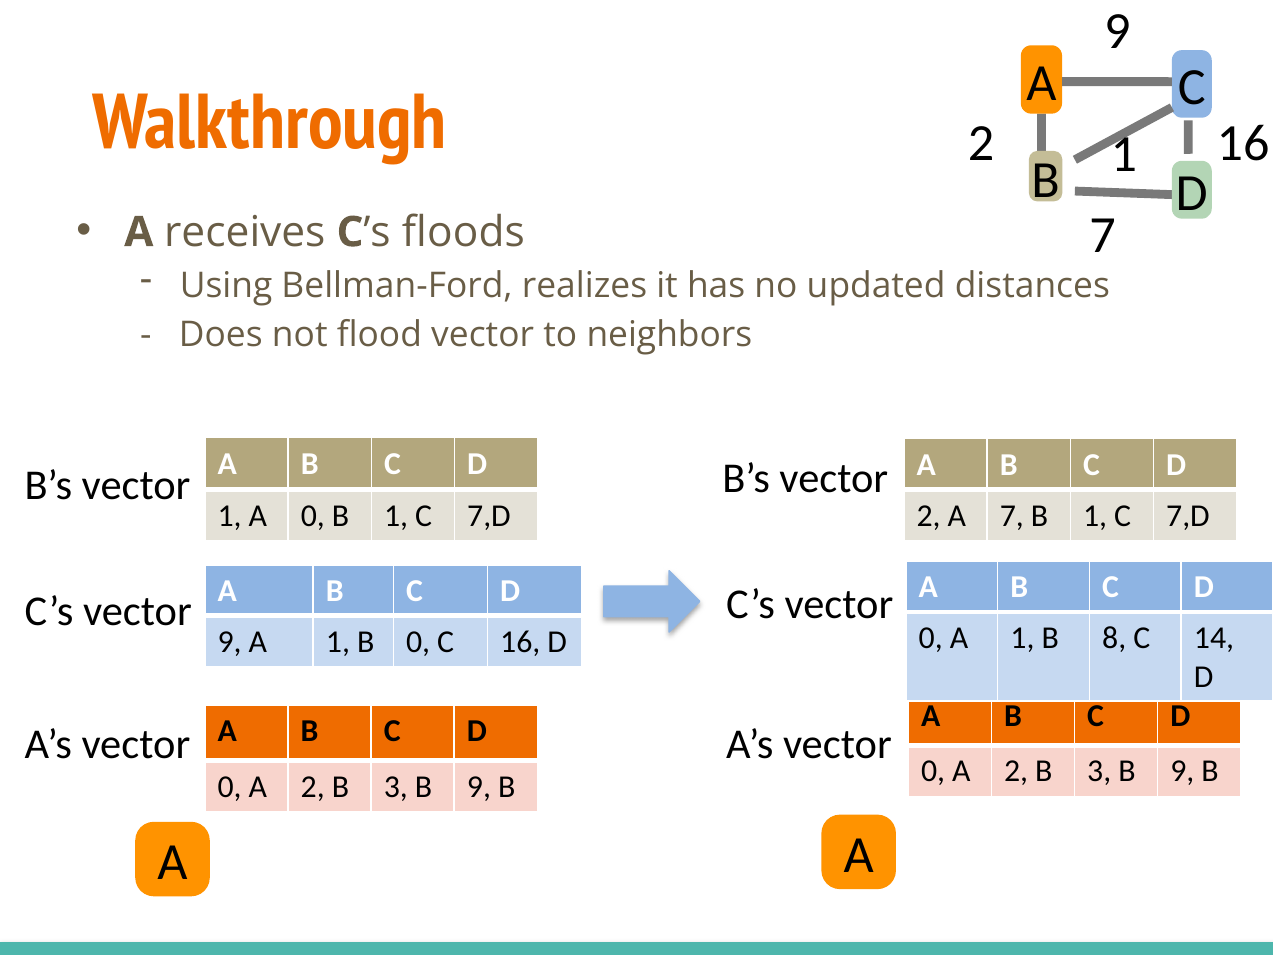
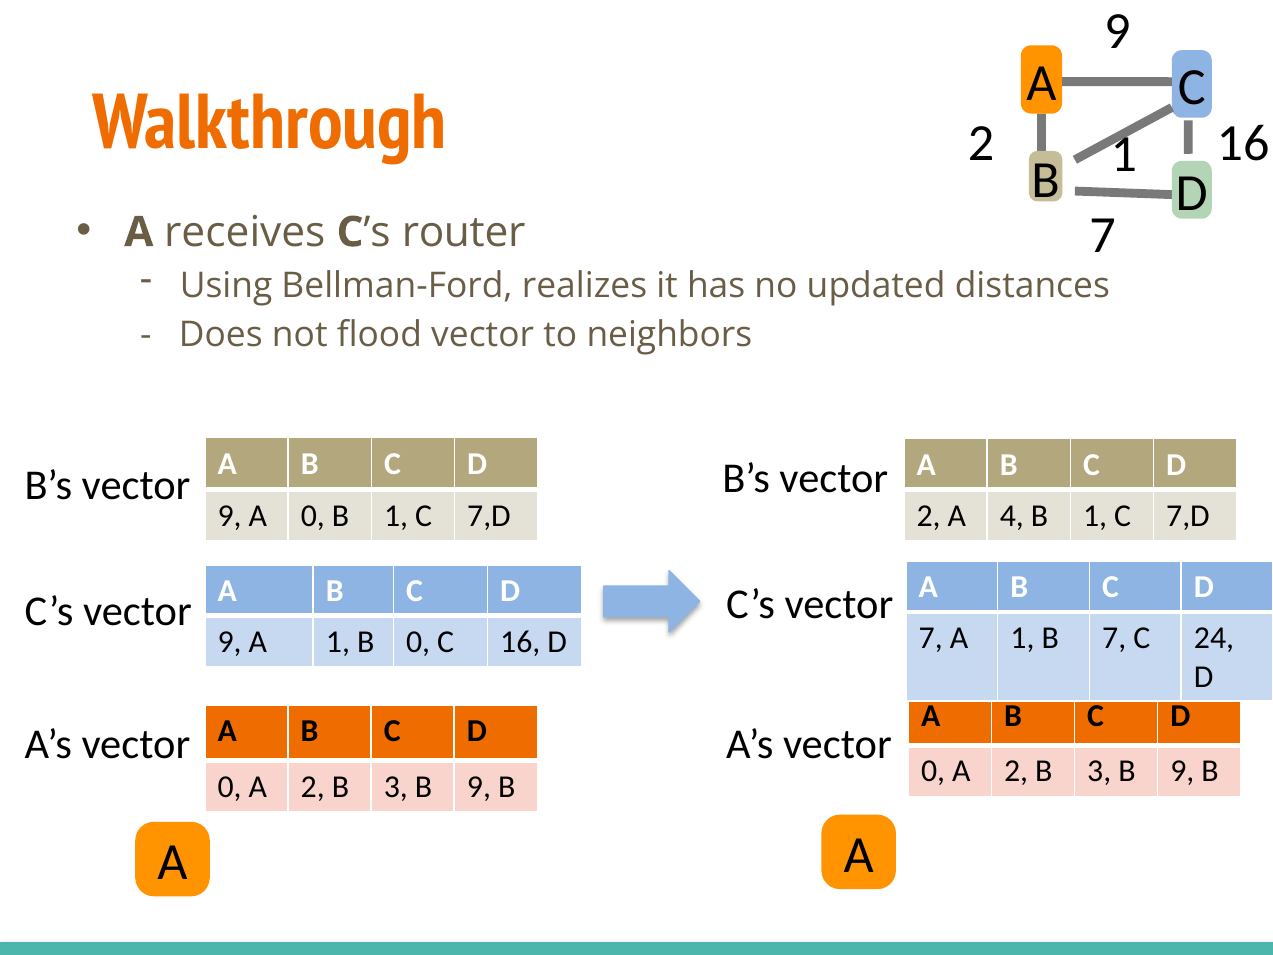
floods: floods -> router
1 at (230, 515): 1 -> 9
2 A 7: 7 -> 4
0 at (931, 638): 0 -> 7
B 8: 8 -> 7
14: 14 -> 24
